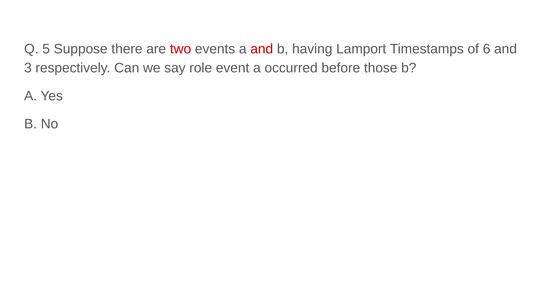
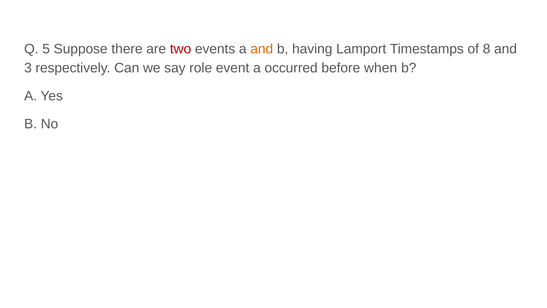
and at (262, 49) colour: red -> orange
6: 6 -> 8
those: those -> when
